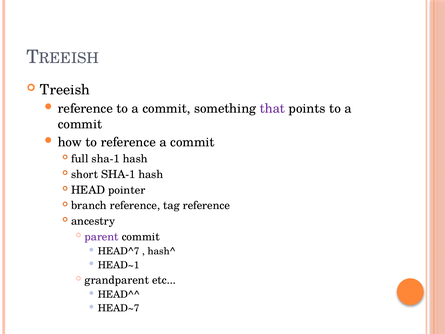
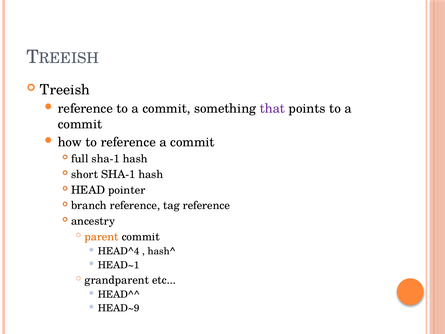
parent colour: purple -> orange
HEAD^7: HEAD^7 -> HEAD^4
HEAD~7: HEAD~7 -> HEAD~9
